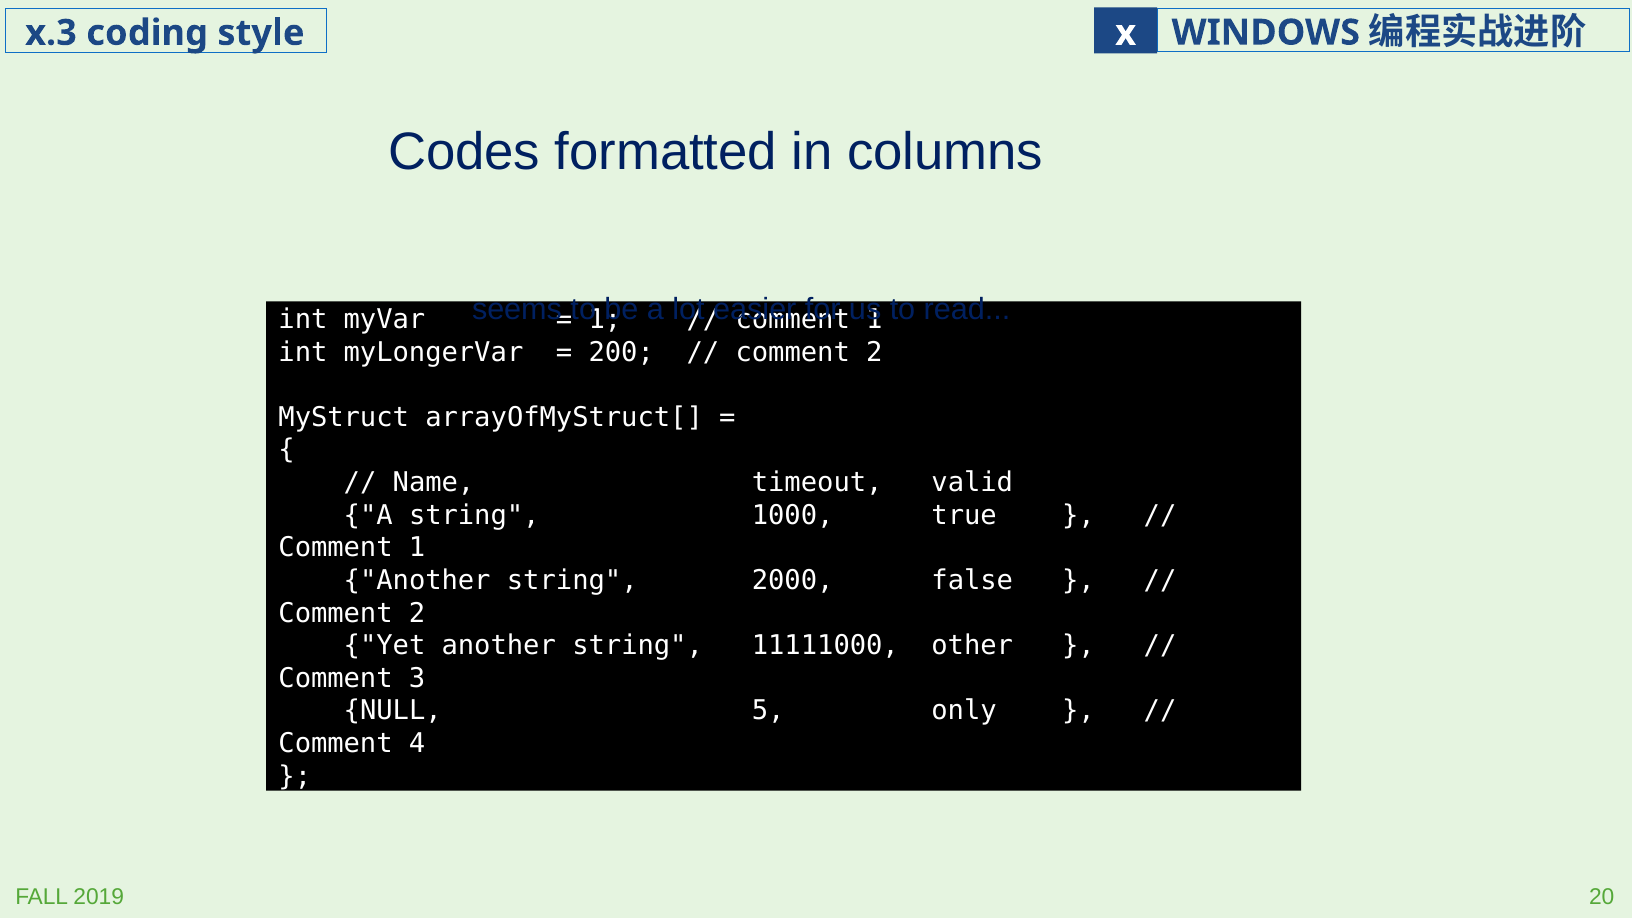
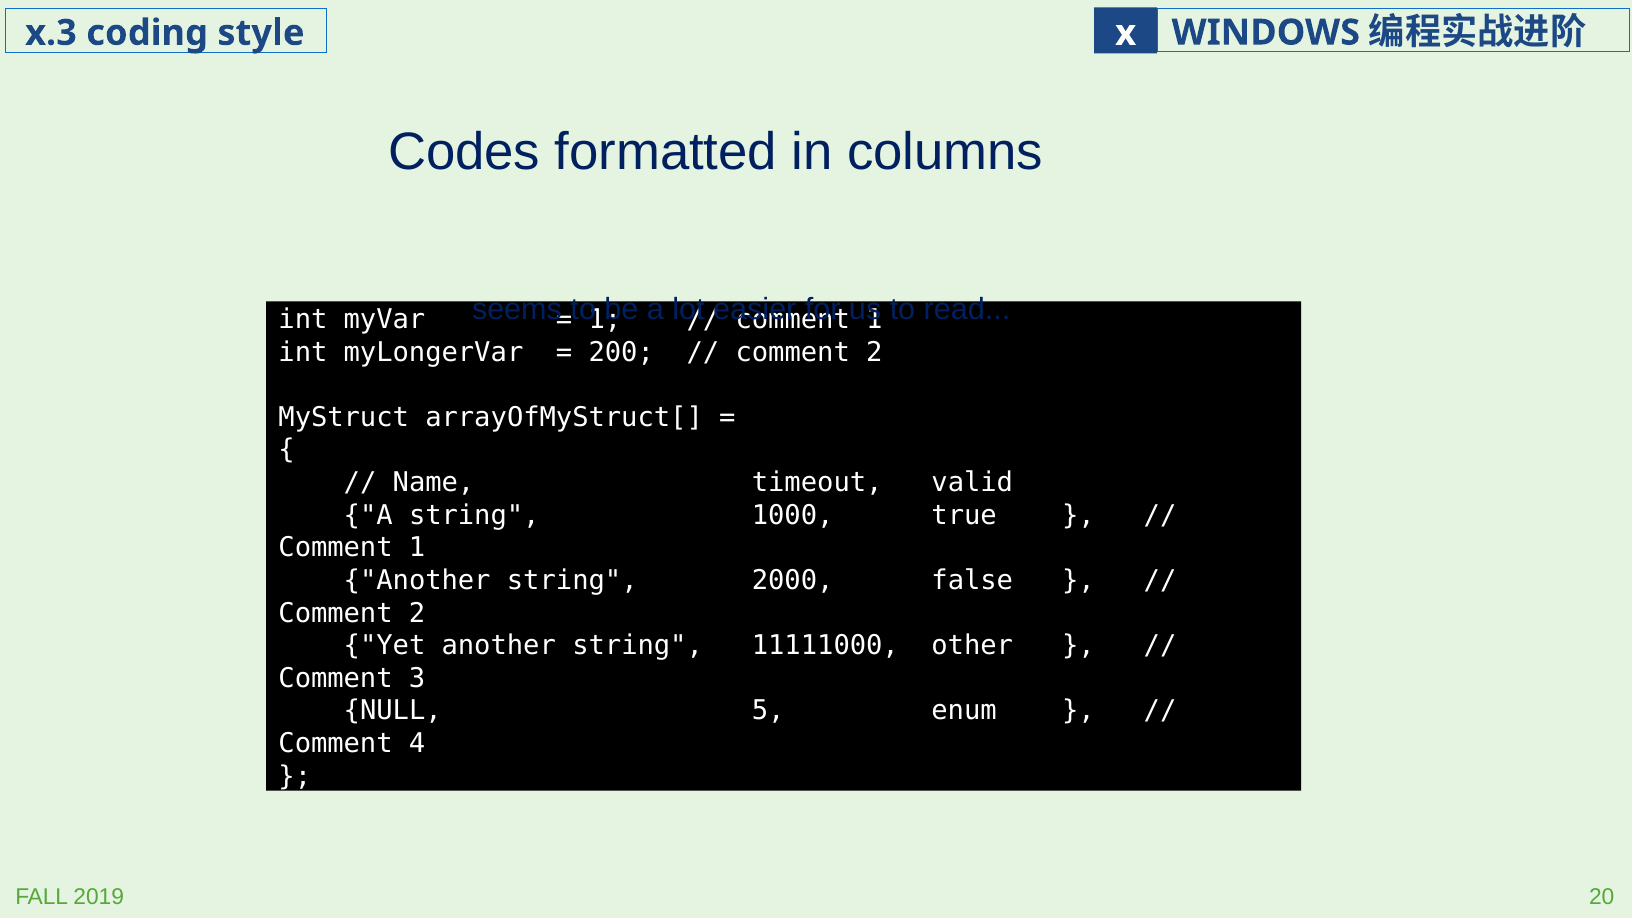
only: only -> enum
